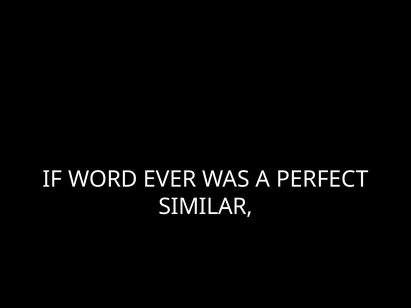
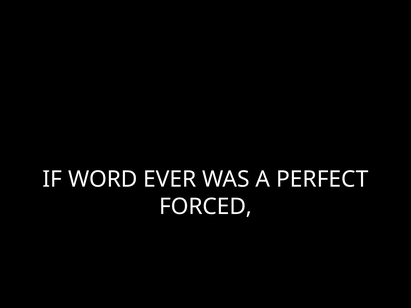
SIMILAR: SIMILAR -> FORCED
